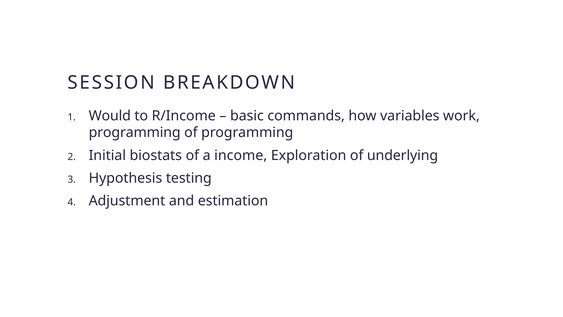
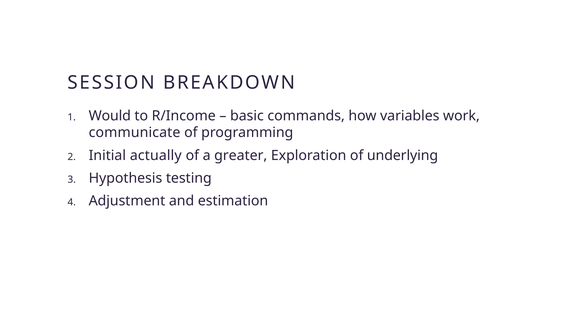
programming at (135, 133): programming -> communicate
biostats: biostats -> actually
income: income -> greater
